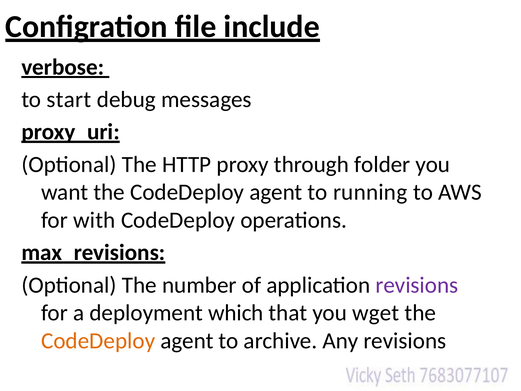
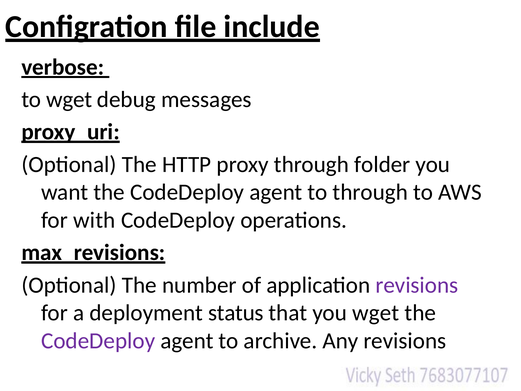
to start: start -> wget
to running: running -> through
which: which -> status
CodeDeploy at (98, 340) colour: orange -> purple
